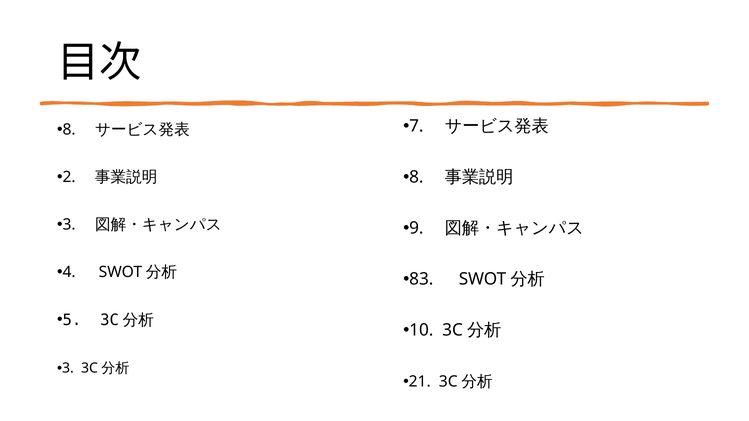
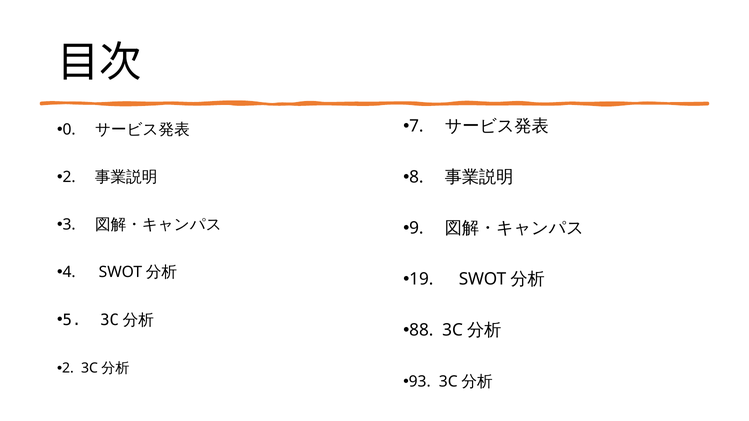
8 at (69, 130): 8 -> 0
83: 83 -> 19
10: 10 -> 88
3 at (68, 369): 3 -> 2
21: 21 -> 93
